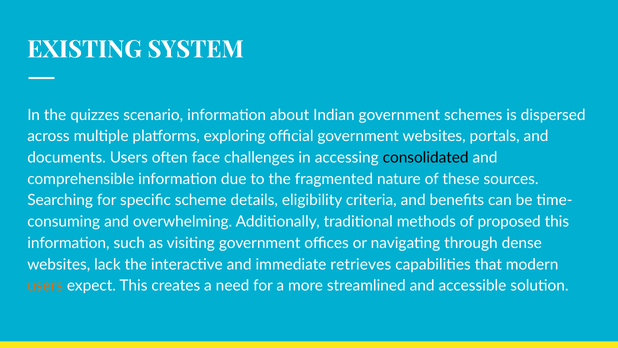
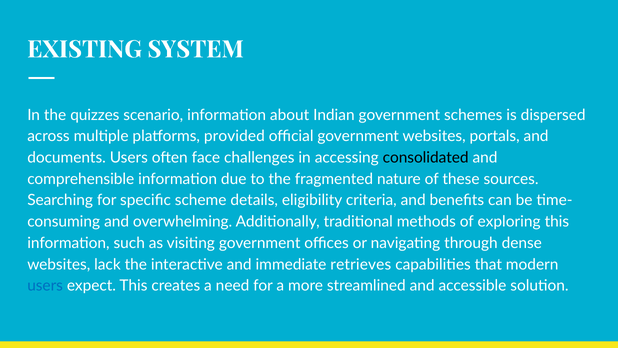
exploring: exploring -> provided
proposed: proposed -> exploring
users at (45, 285) colour: orange -> blue
